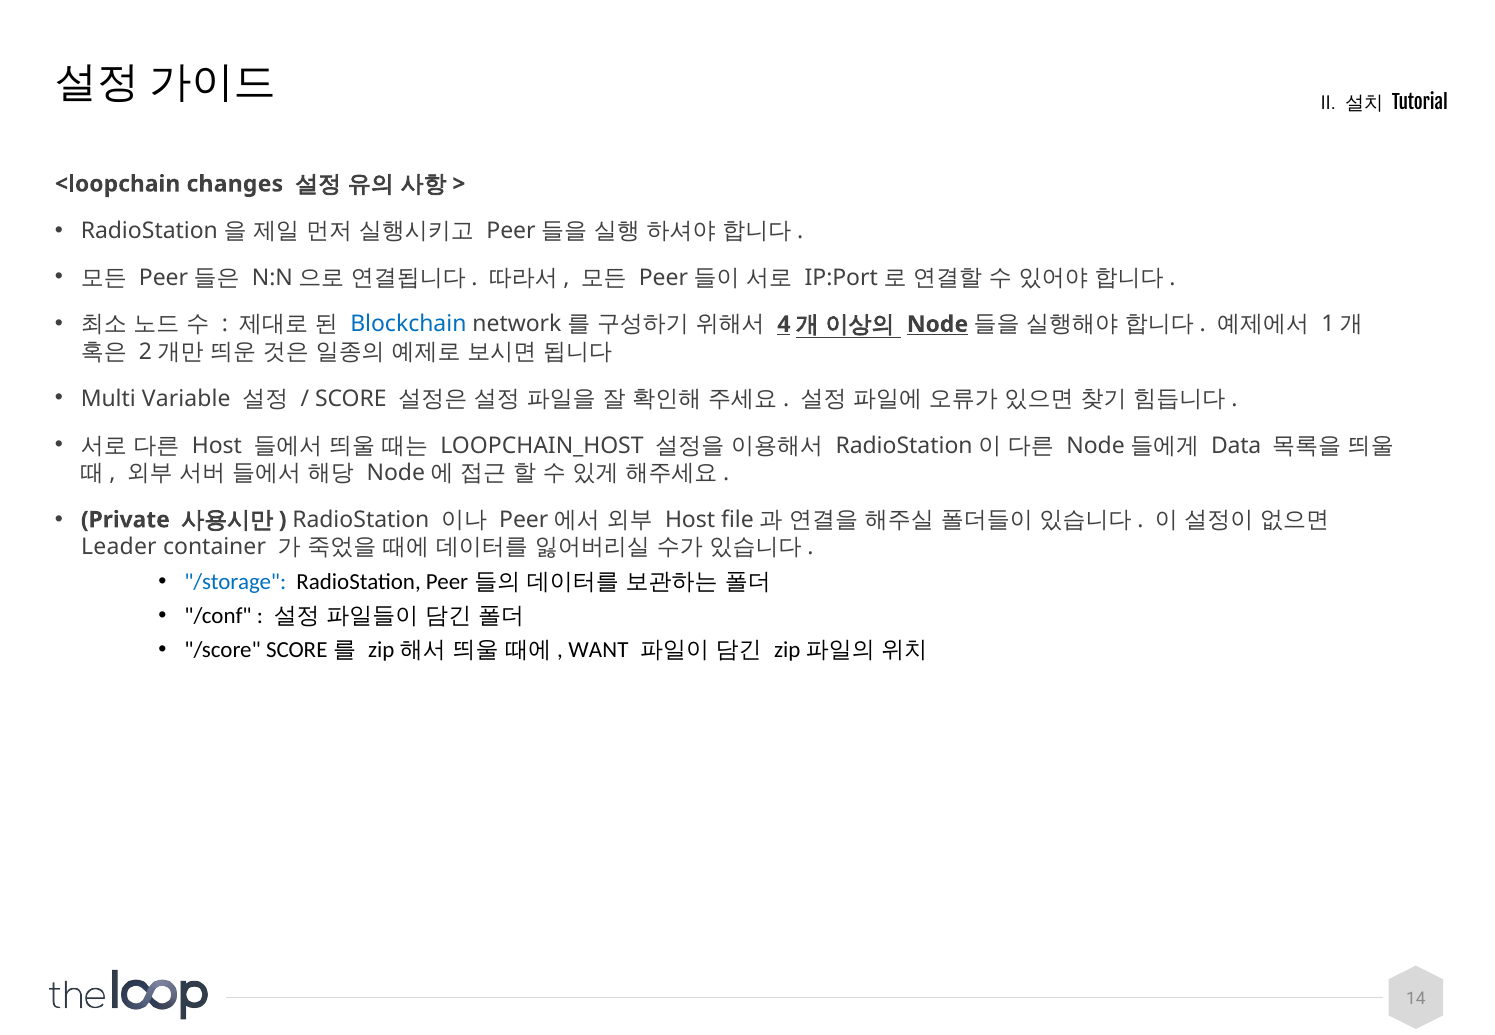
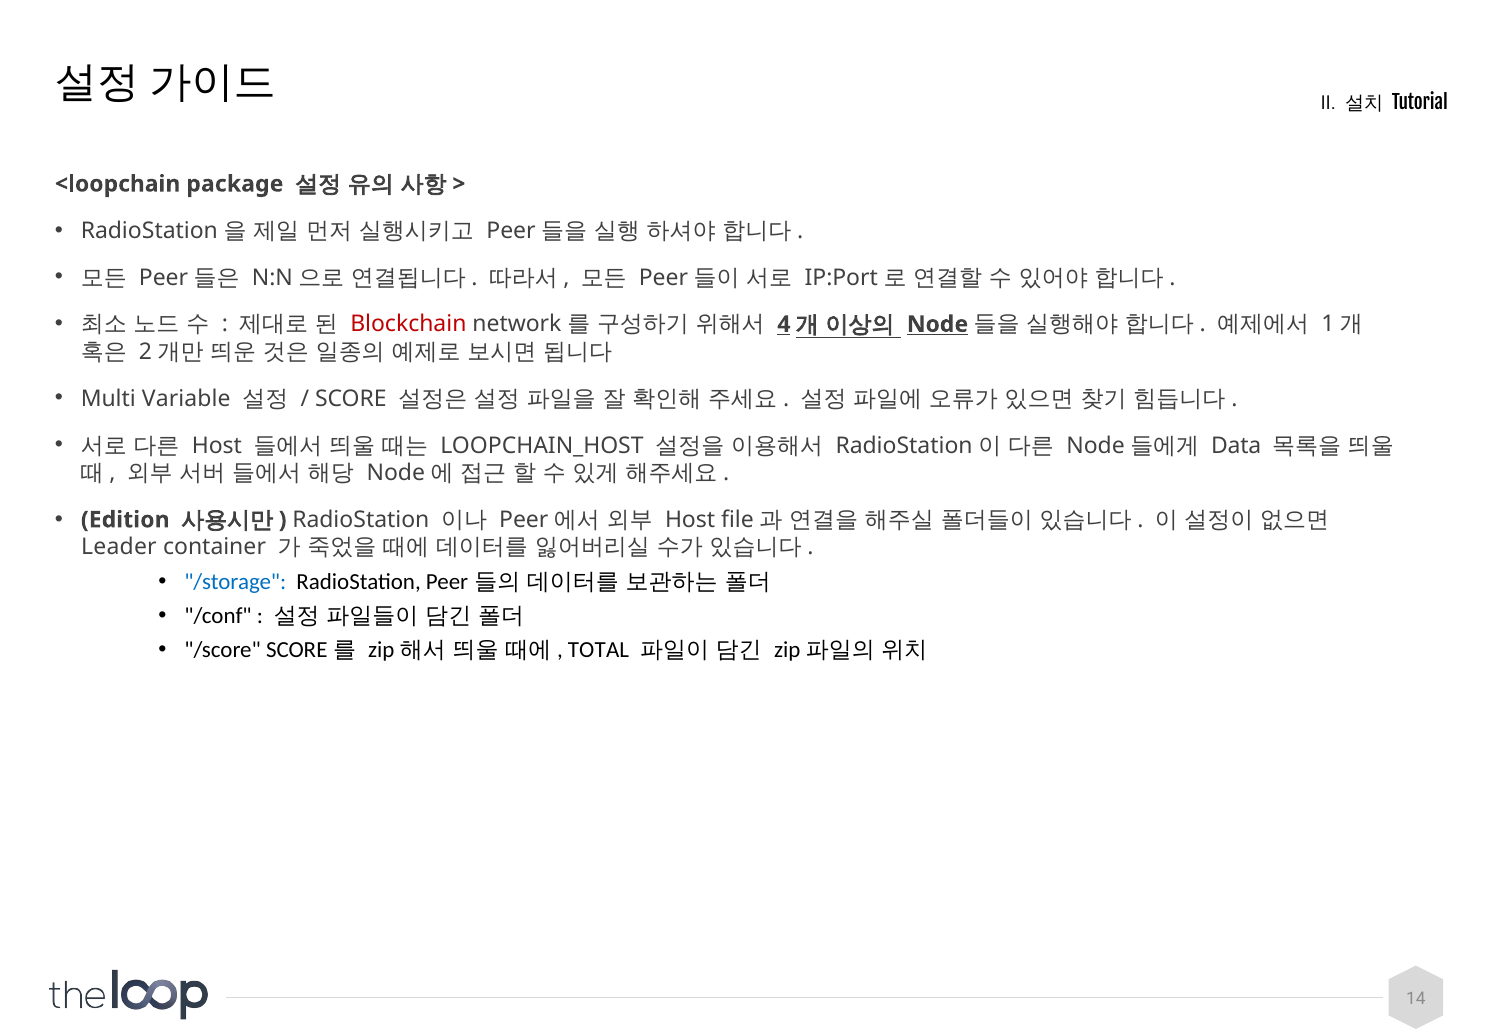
changes: changes -> package
Blockchain colour: blue -> red
Private: Private -> Edition
WANT: WANT -> TOTAL
